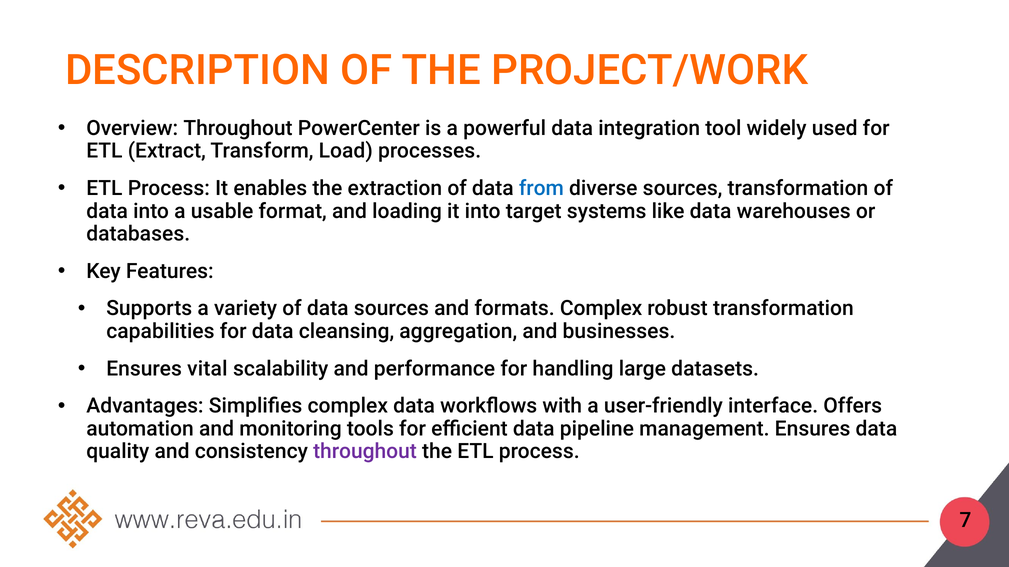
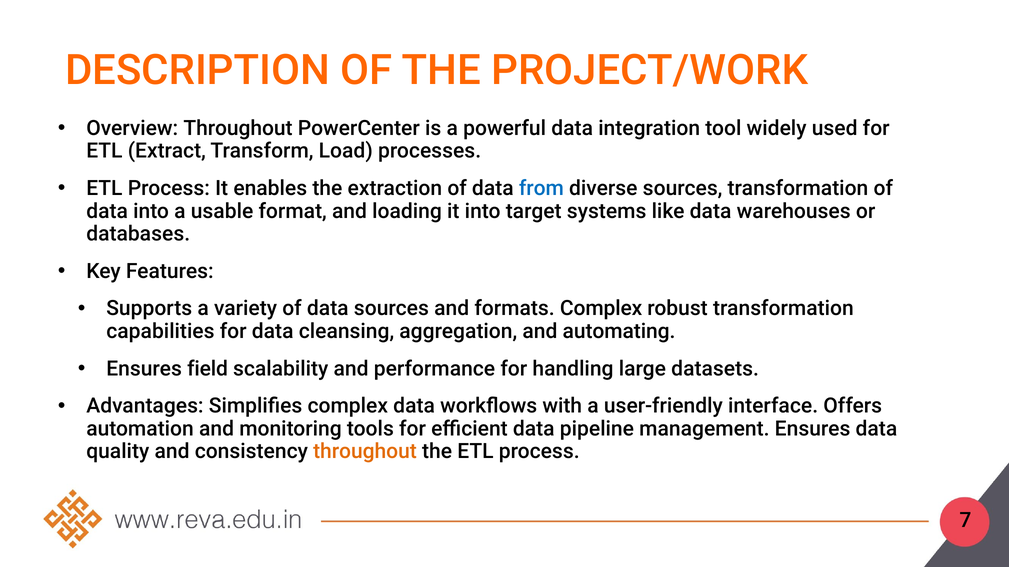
businesses: businesses -> automating
vital: vital -> field
throughout at (365, 452) colour: purple -> orange
